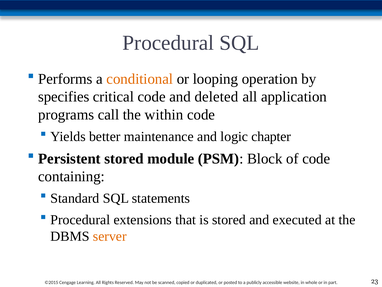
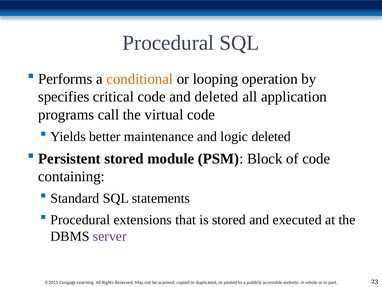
within: within -> virtual
logic chapter: chapter -> deleted
server colour: orange -> purple
